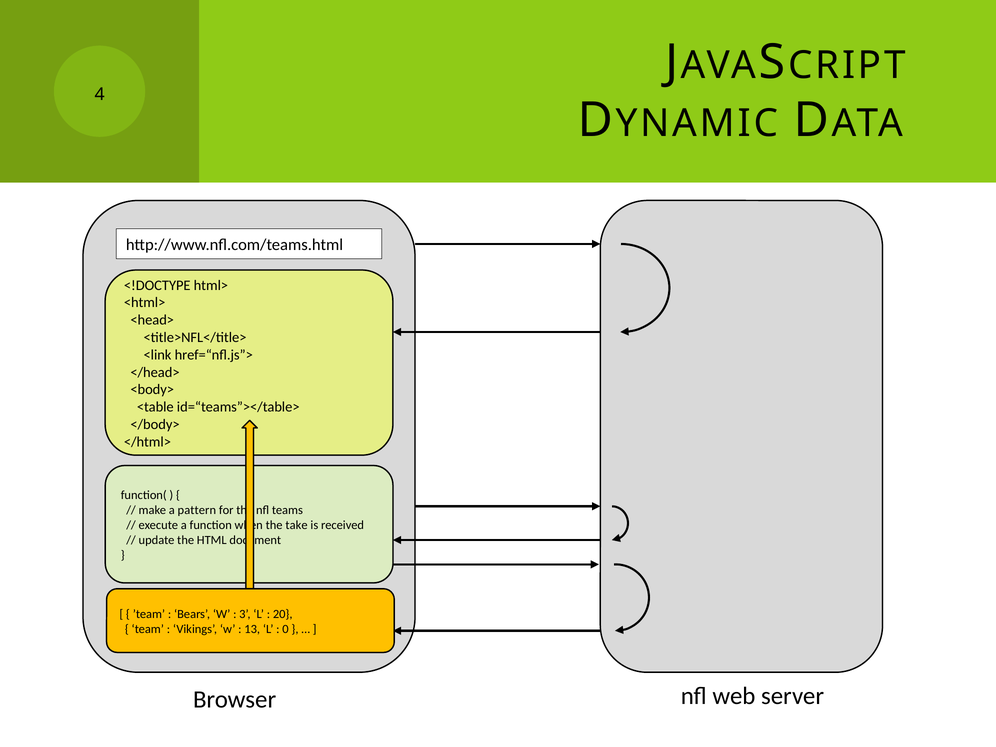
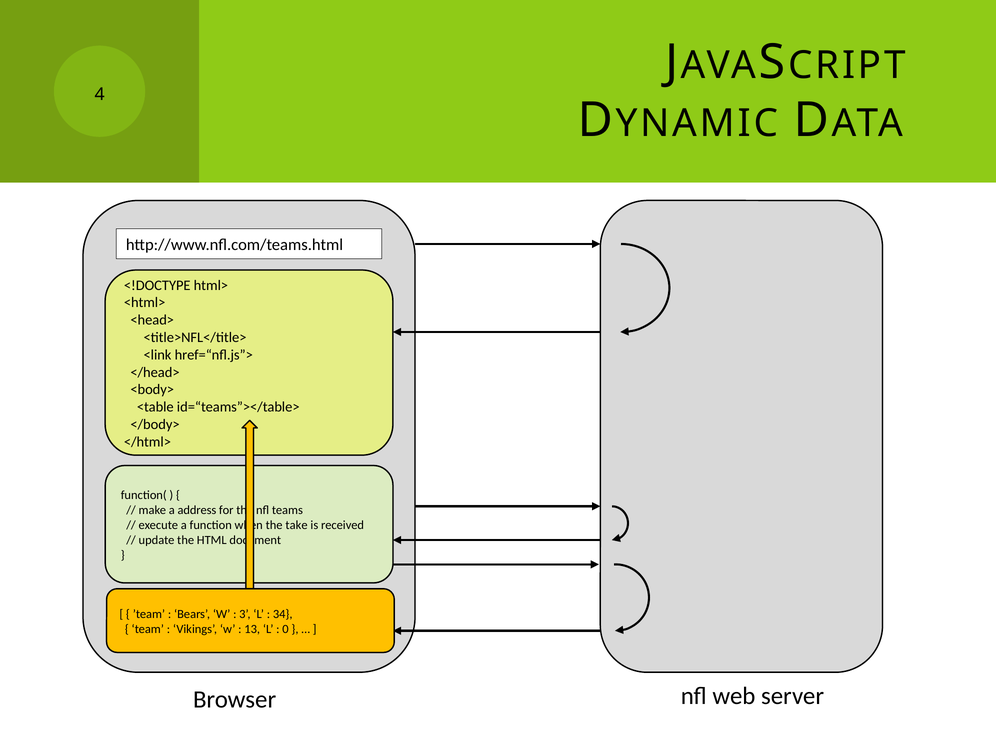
pattern: pattern -> address
20: 20 -> 34
